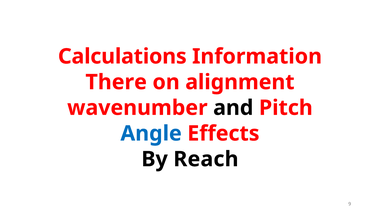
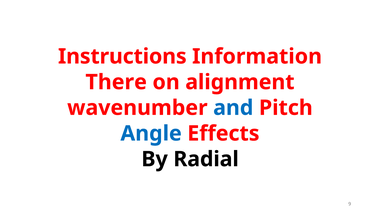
Calculations: Calculations -> Instructions
and colour: black -> blue
Reach: Reach -> Radial
